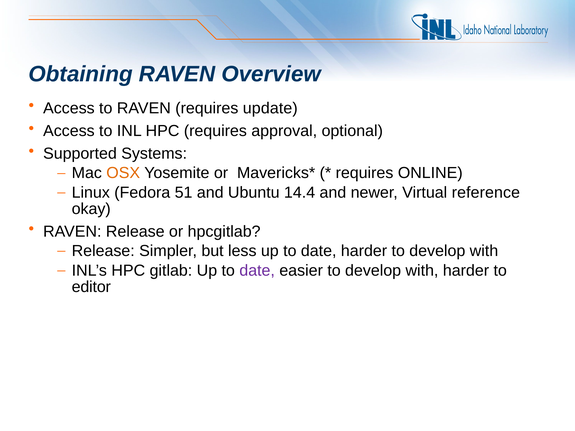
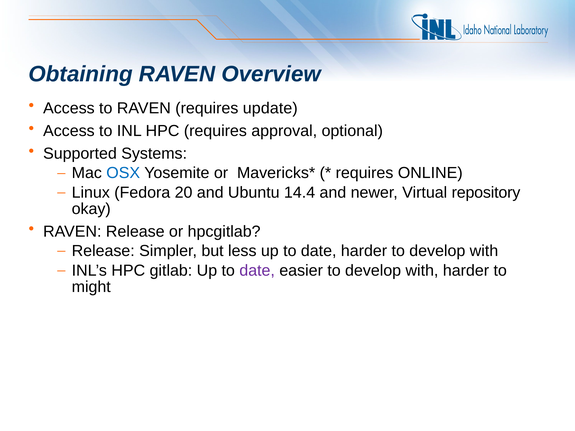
OSX colour: orange -> blue
51: 51 -> 20
reference: reference -> repository
editor: editor -> might
